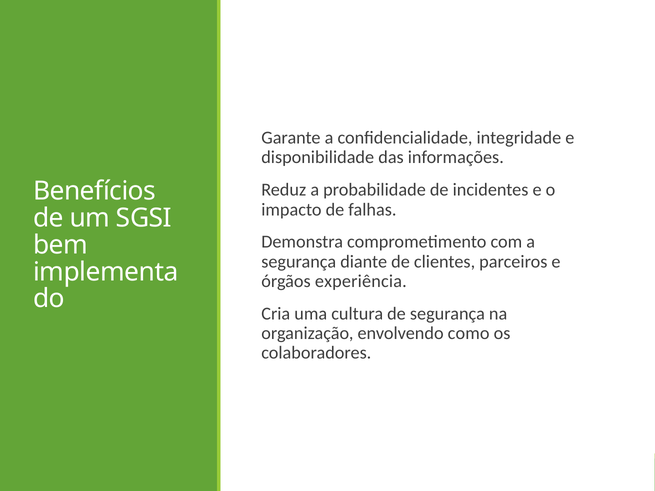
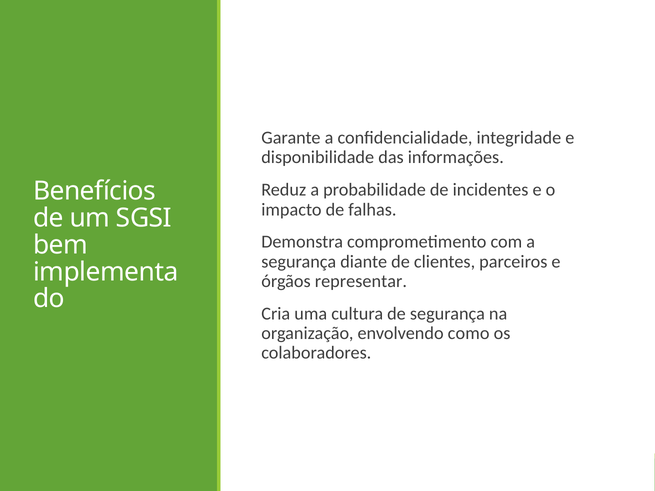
experiência: experiência -> representar
